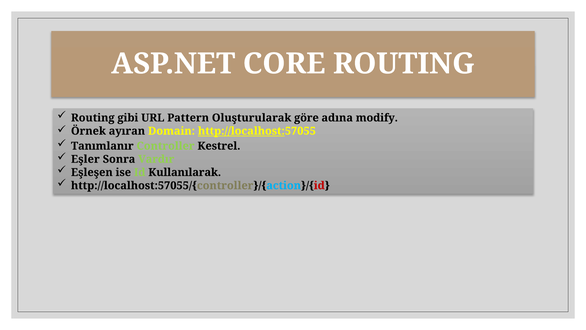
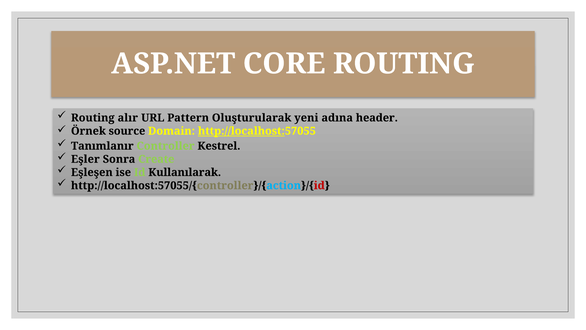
gibi: gibi -> alır
göre: göre -> yeni
modify: modify -> header
ayıran: ayıran -> source
Vardır: Vardır -> Create
